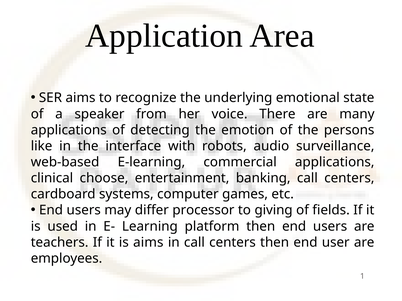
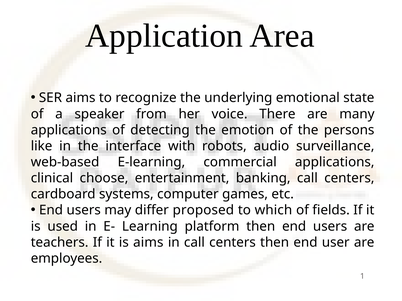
processor: processor -> proposed
giving: giving -> which
